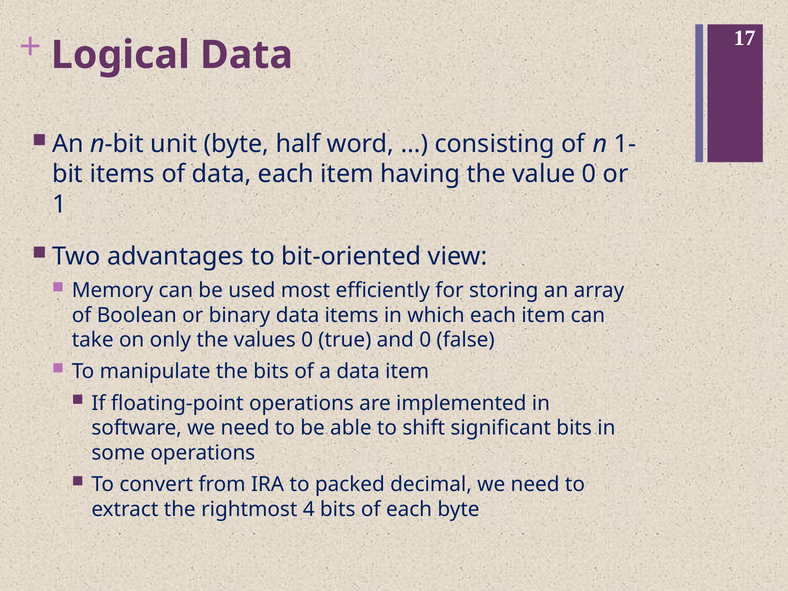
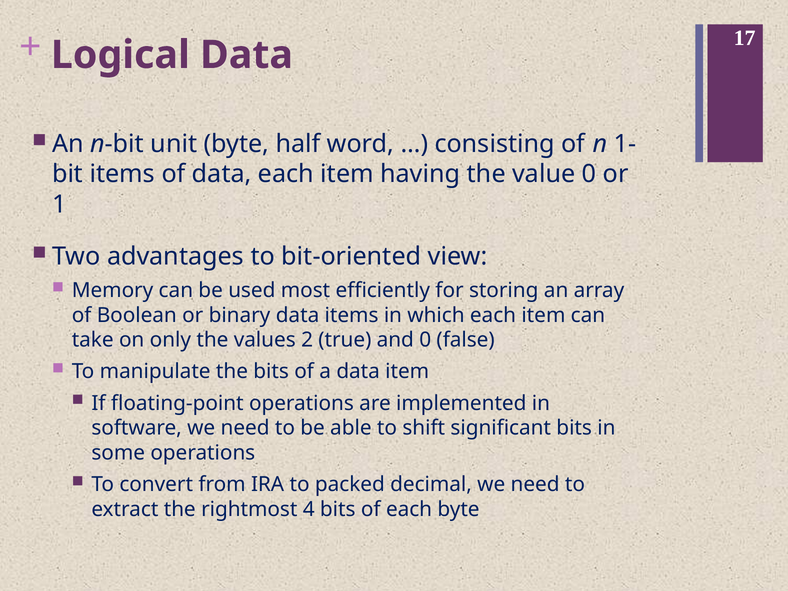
values 0: 0 -> 2
